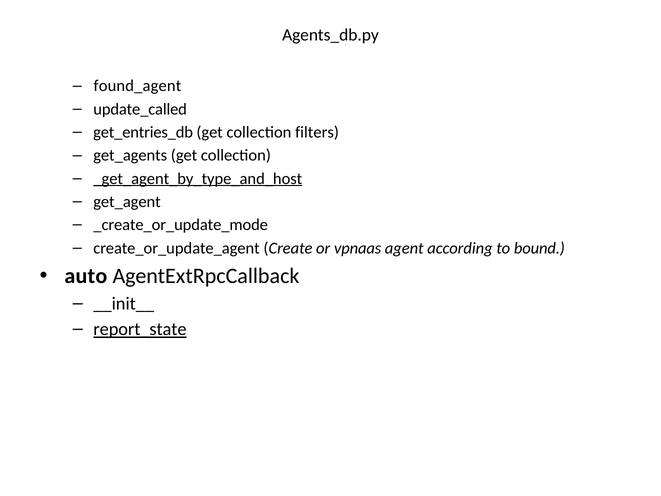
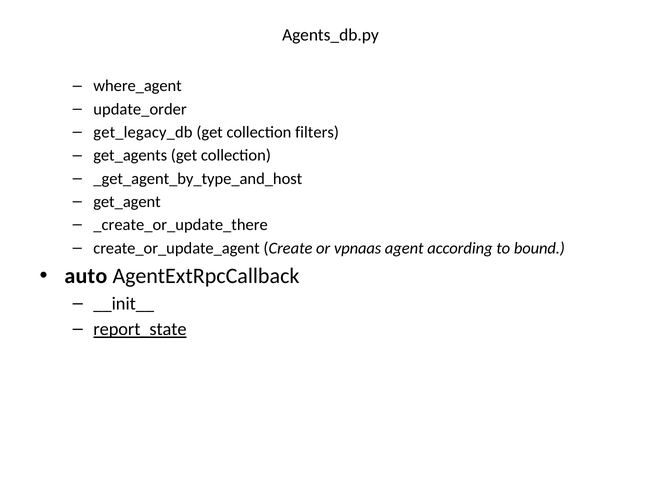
found_agent: found_agent -> where_agent
update_called: update_called -> update_order
get_entries_db: get_entries_db -> get_legacy_db
_get_agent_by_type_and_host underline: present -> none
_create_or_update_mode: _create_or_update_mode -> _create_or_update_there
